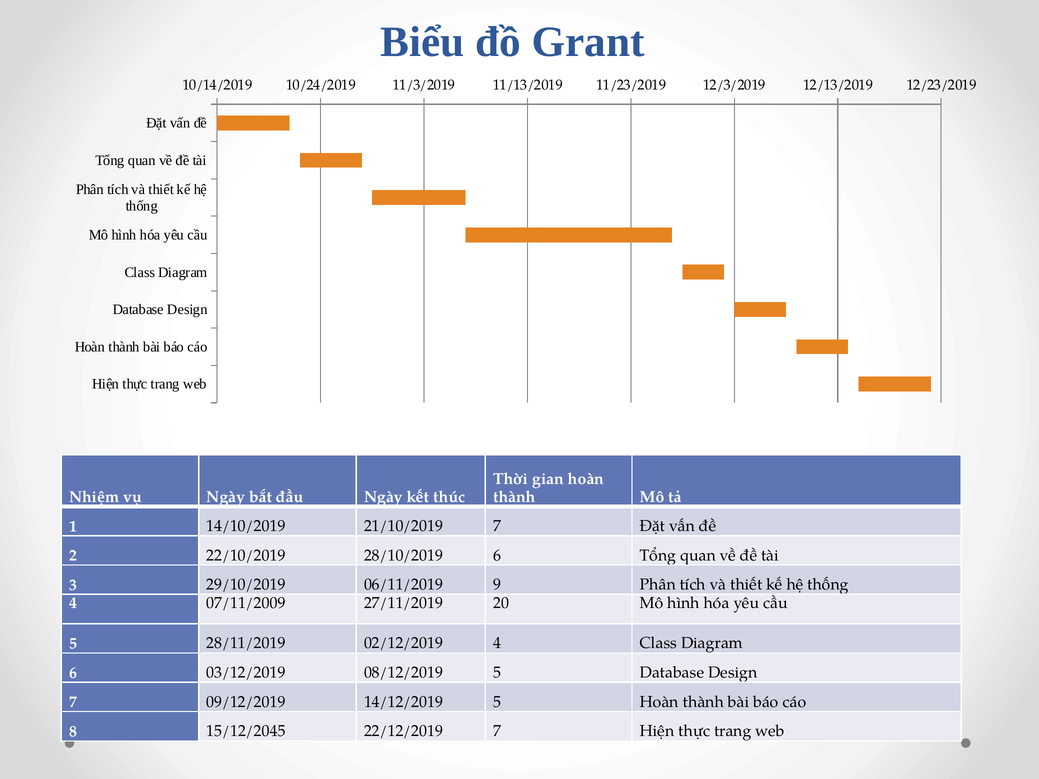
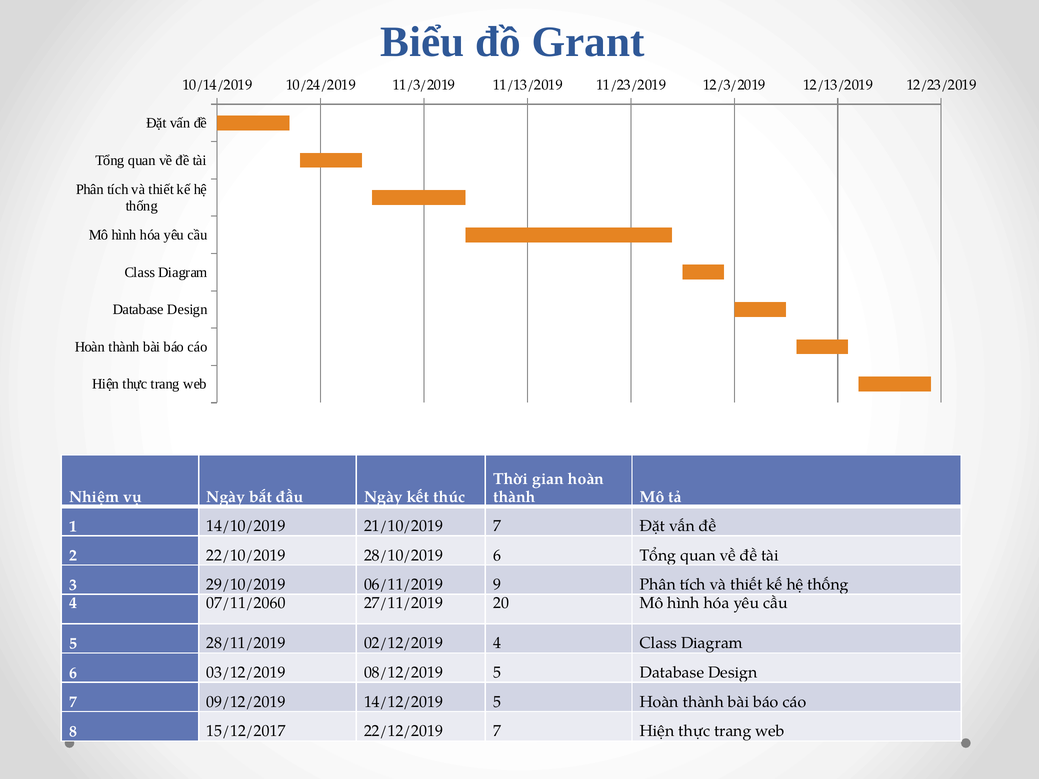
07/11/2009: 07/11/2009 -> 07/11/2060
15/12/2045: 15/12/2045 -> 15/12/2017
